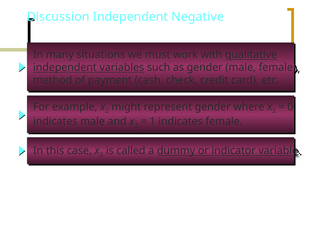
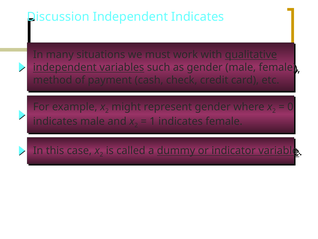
Independent Negative: Negative -> Indicates
